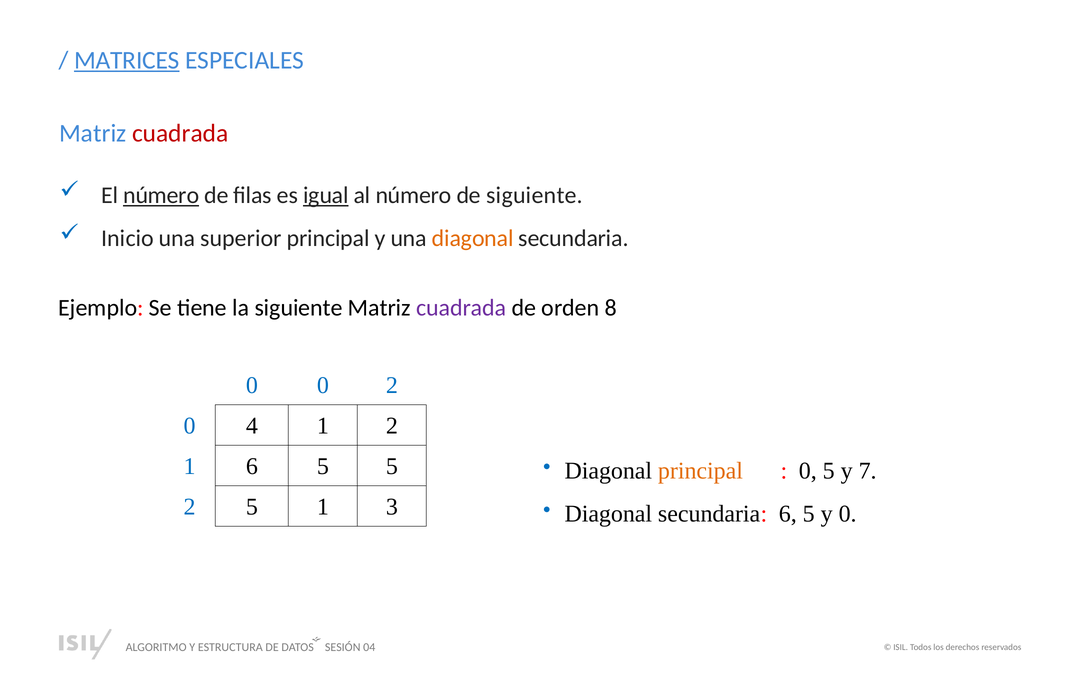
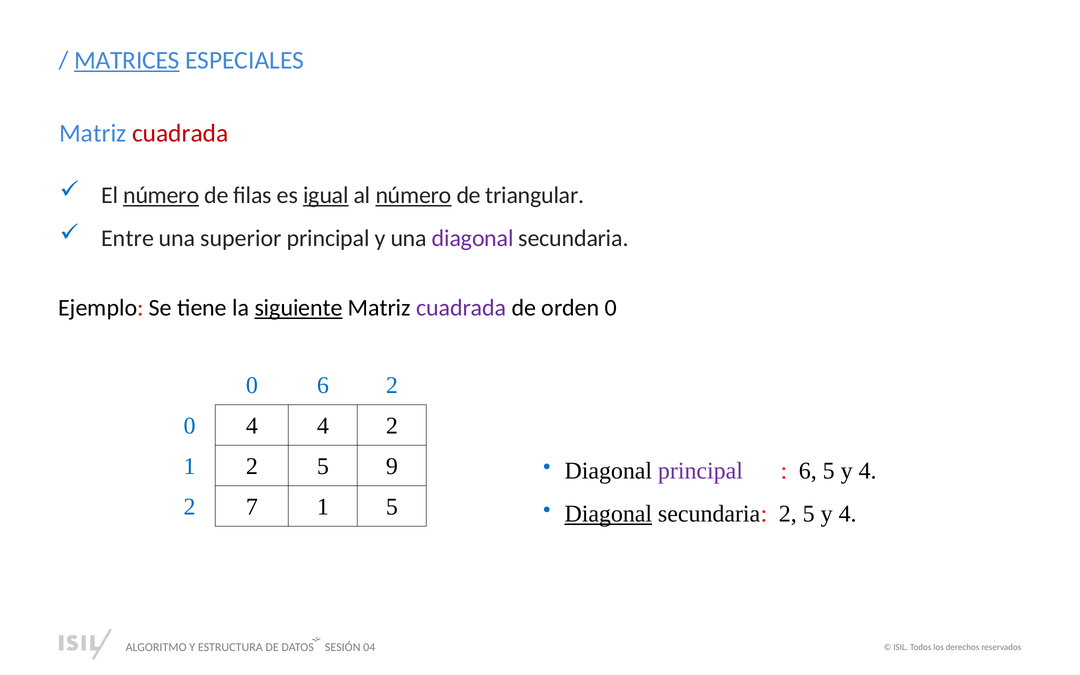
número at (414, 195) underline: none -> present
de siguiente: siguiente -> triangular
Inicio: Inicio -> Entre
diagonal at (473, 238) colour: orange -> purple
siguiente at (299, 308) underline: none -> present
orden 8: 8 -> 0
0 at (323, 385): 0 -> 6
4 1: 1 -> 4
1 6: 6 -> 2
5 5: 5 -> 9
principal at (700, 471) colour: orange -> purple
0 at (808, 471): 0 -> 6
7 at (868, 471): 7 -> 4
2 5: 5 -> 7
1 3: 3 -> 5
Diagonal at (608, 514) underline: none -> present
secundaria 6: 6 -> 2
0 at (848, 514): 0 -> 4
